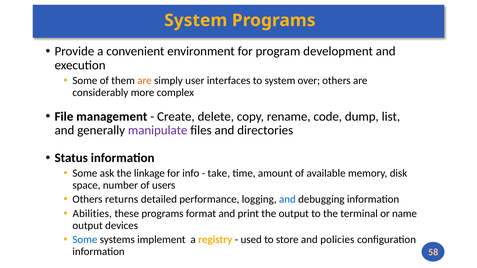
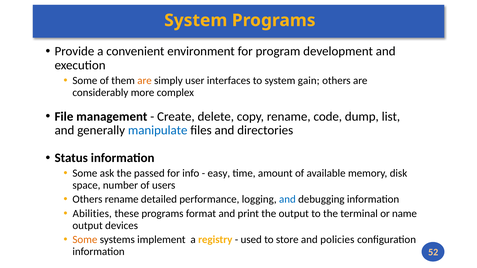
over: over -> gain
manipulate colour: purple -> blue
linkage: linkage -> passed
take: take -> easy
Others returns: returns -> rename
Some at (85, 240) colour: blue -> orange
58: 58 -> 52
